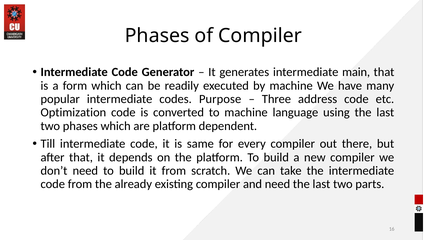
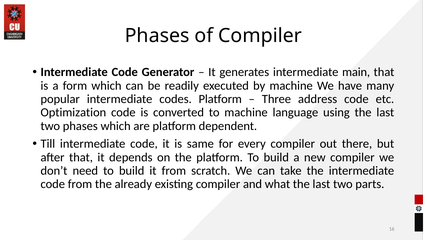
codes Purpose: Purpose -> Platform
and need: need -> what
